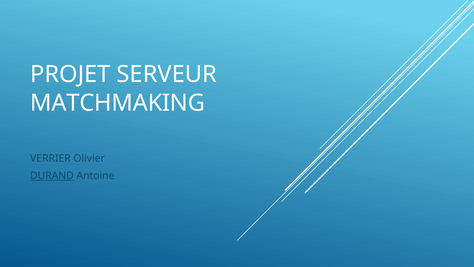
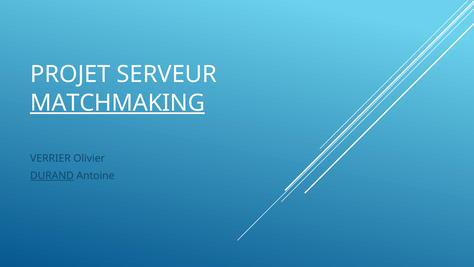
MATCHMAKING underline: none -> present
